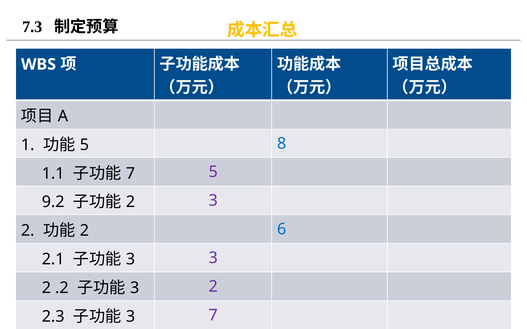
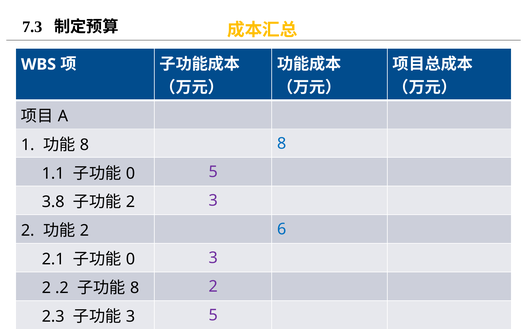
5 at (84, 145): 5 -> 8
7 at (130, 174): 7 -> 0
9.2: 9.2 -> 3.8
3 at (130, 260): 3 -> 0
3 at (135, 288): 3 -> 8
3 7: 7 -> 5
